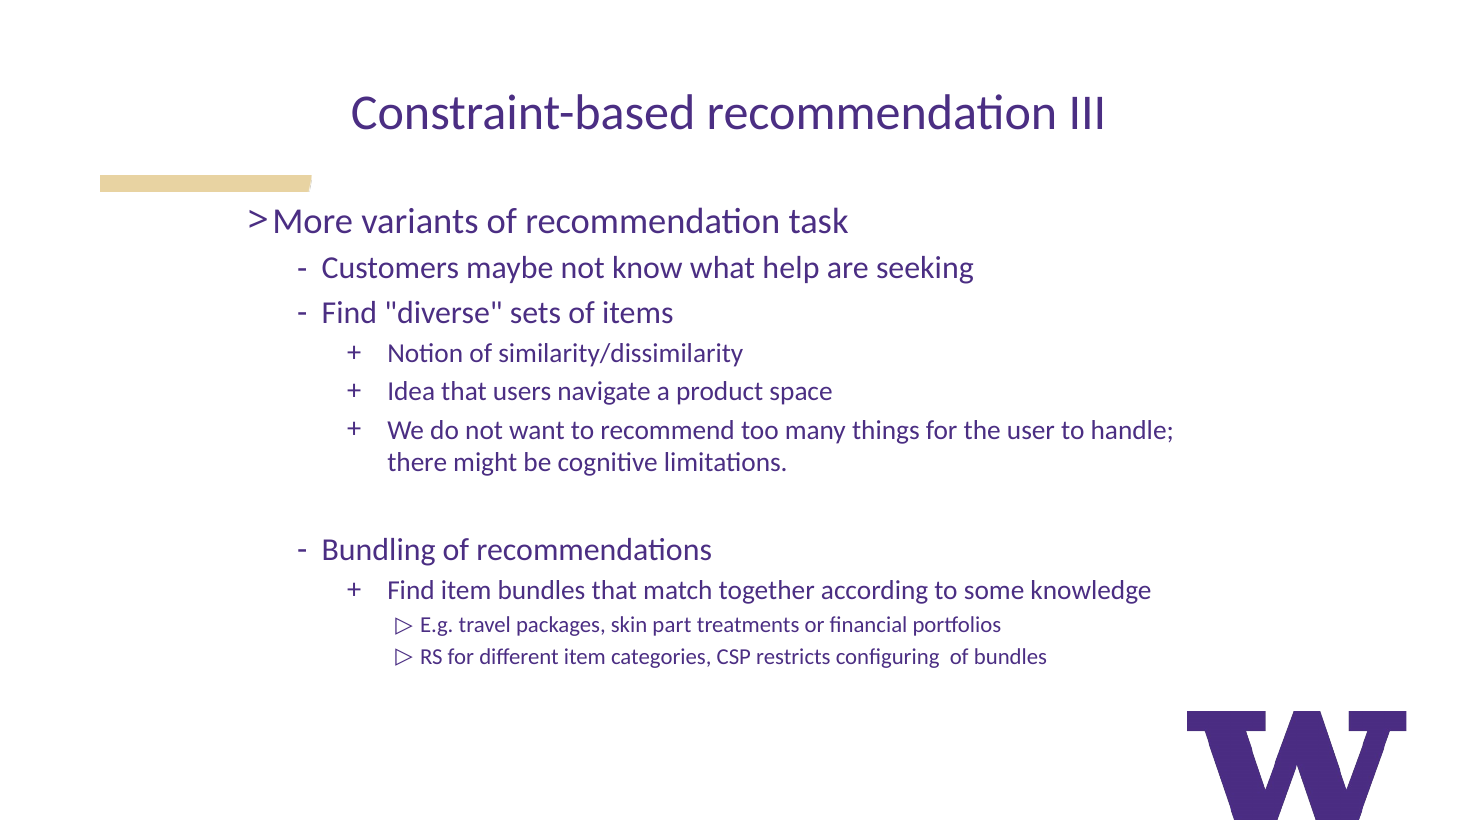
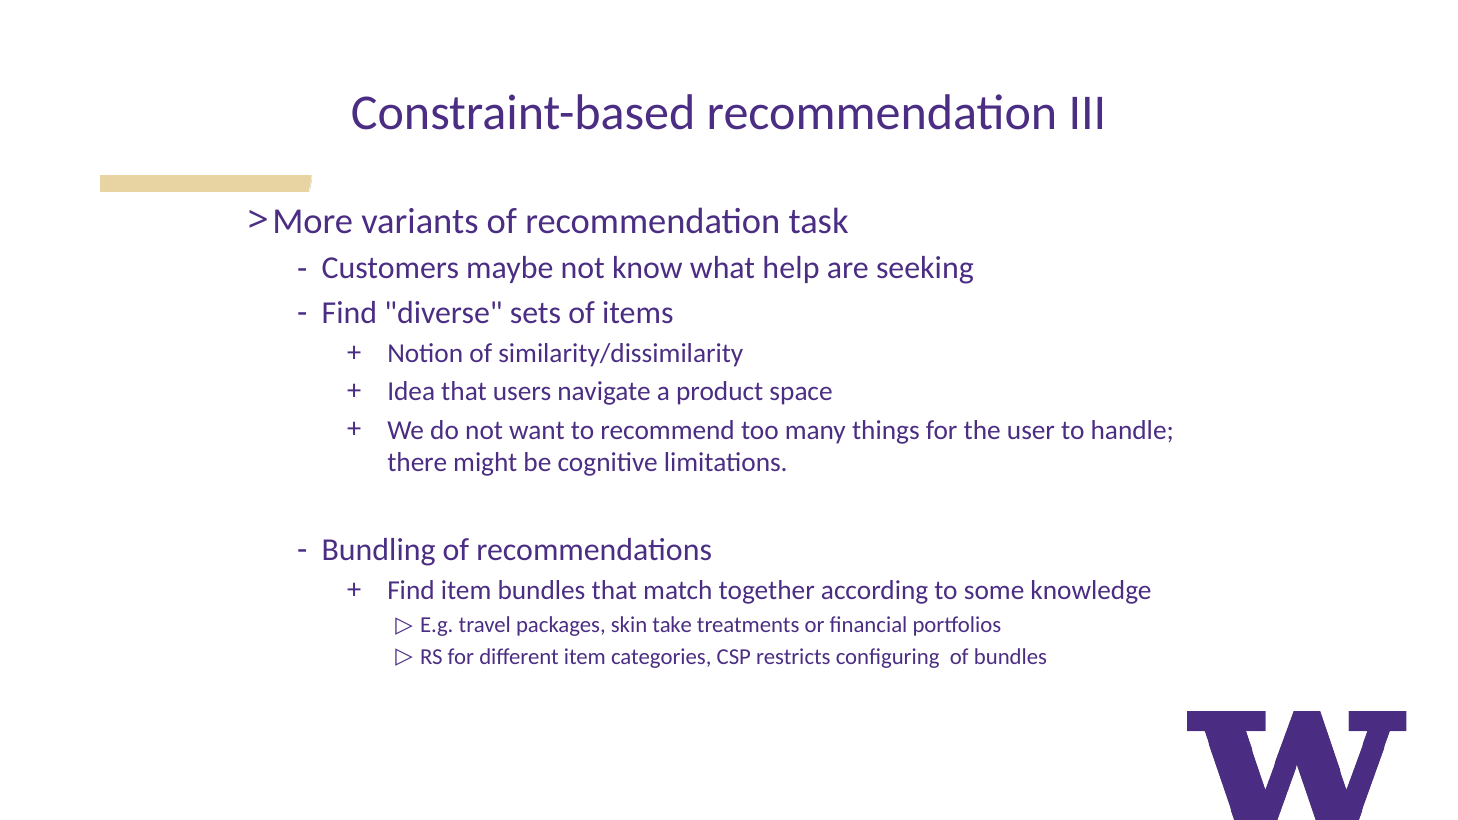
part: part -> take
